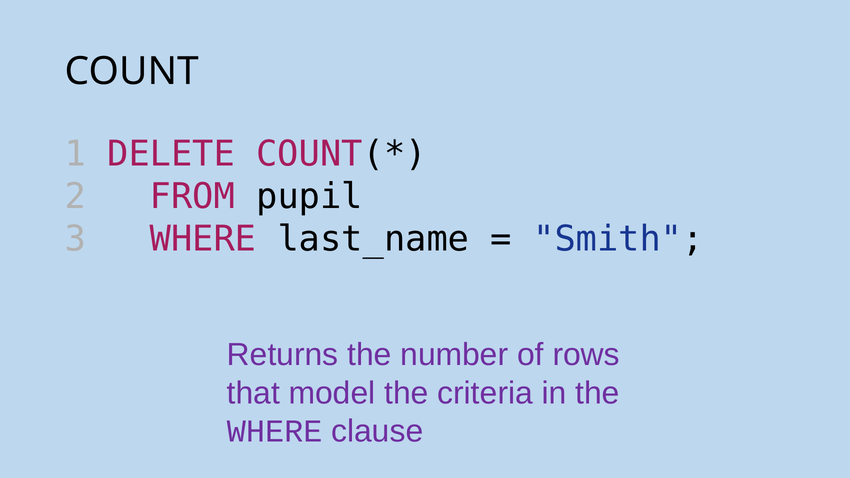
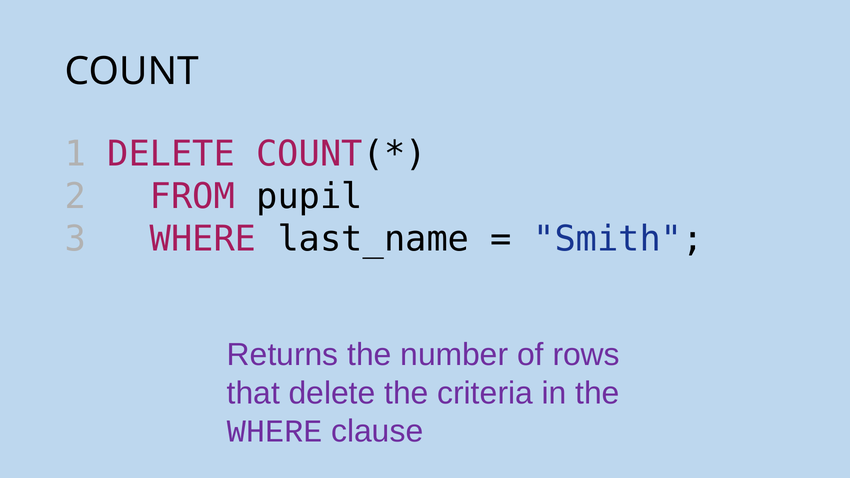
that model: model -> delete
